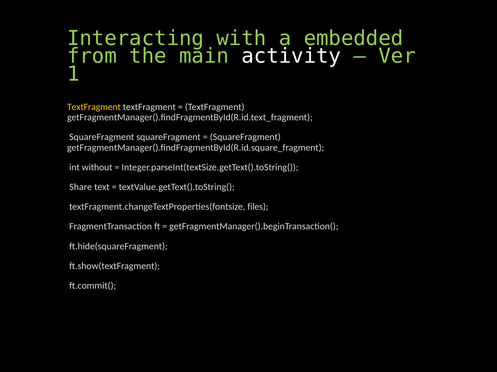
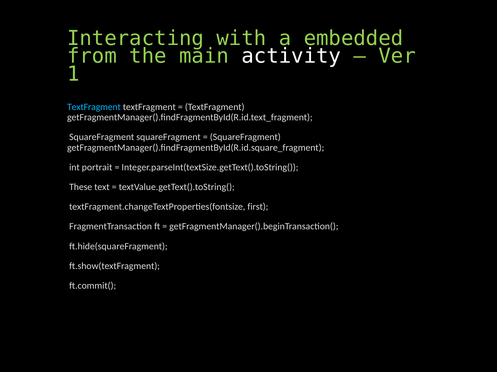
TextFragment at (94, 107) colour: yellow -> light blue
without: without -> portrait
Share: Share -> These
files: files -> first
